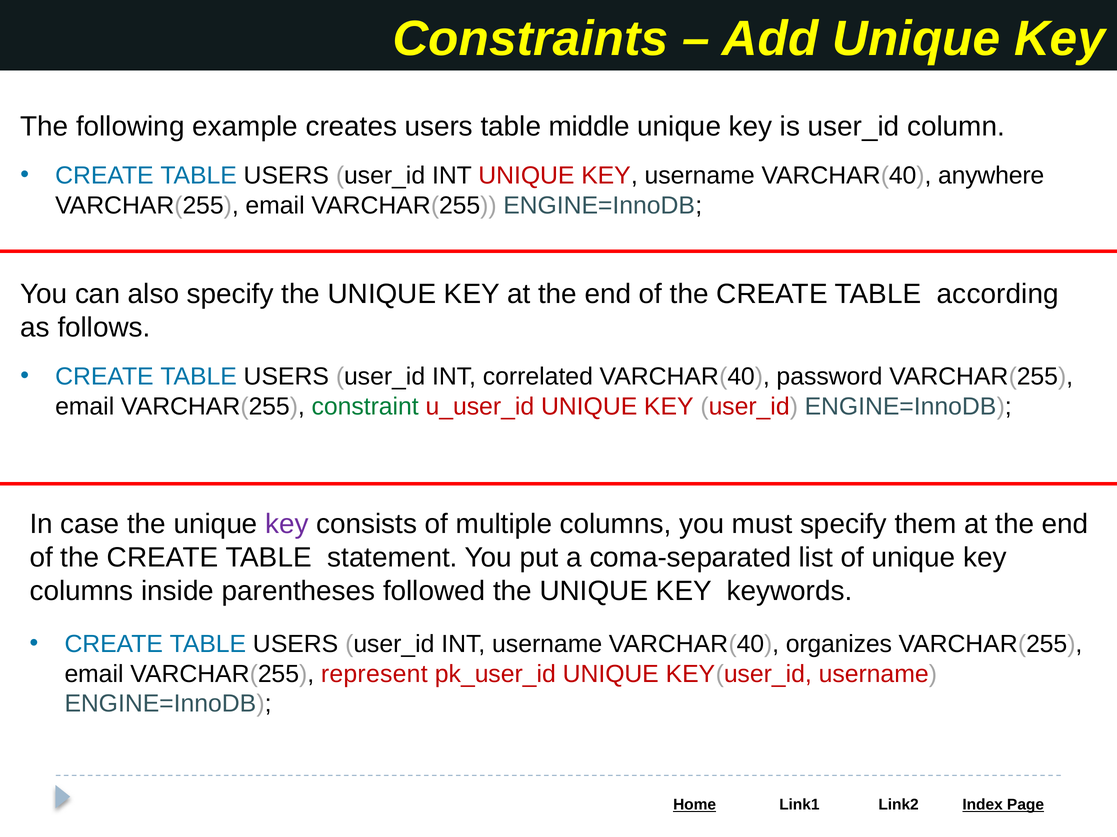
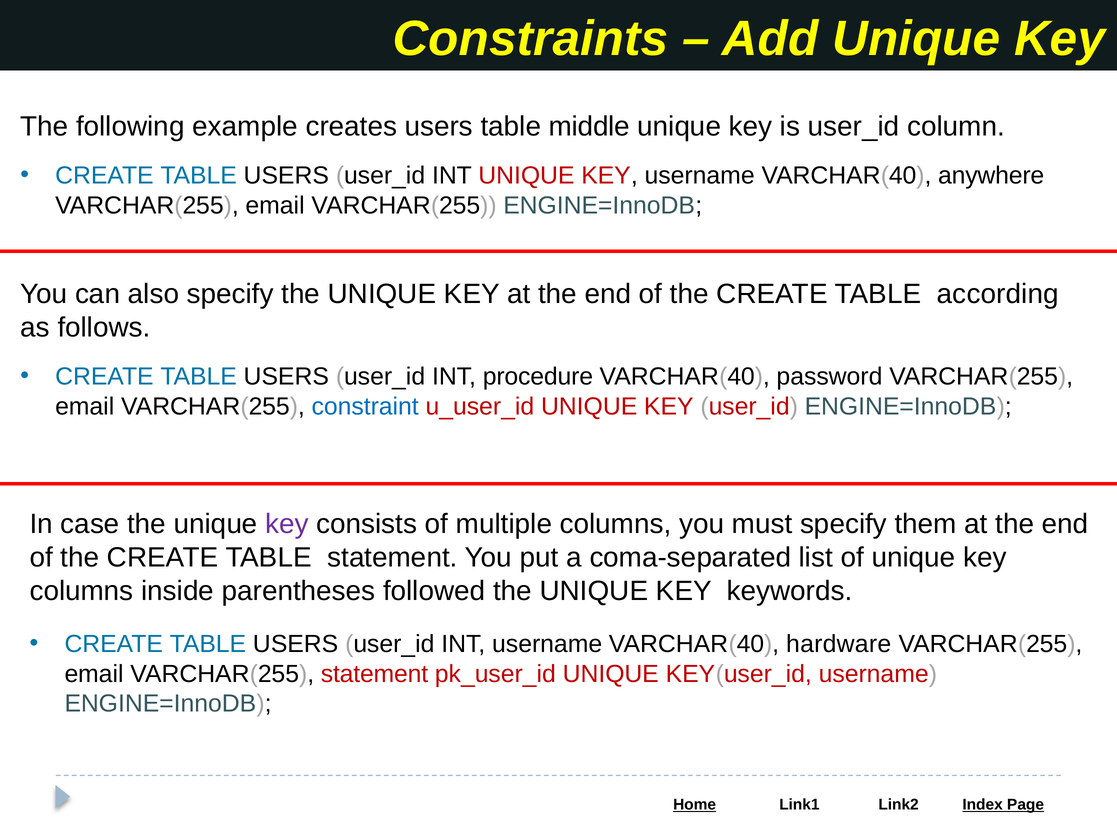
correlated: correlated -> procedure
constraint colour: green -> blue
organizes: organizes -> hardware
VARCHAR(255 represent: represent -> statement
